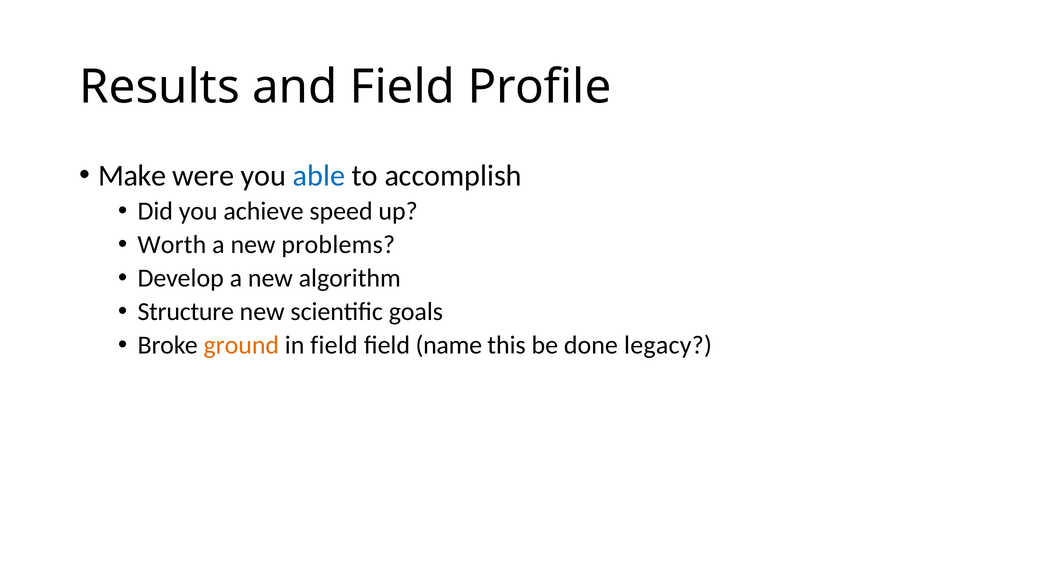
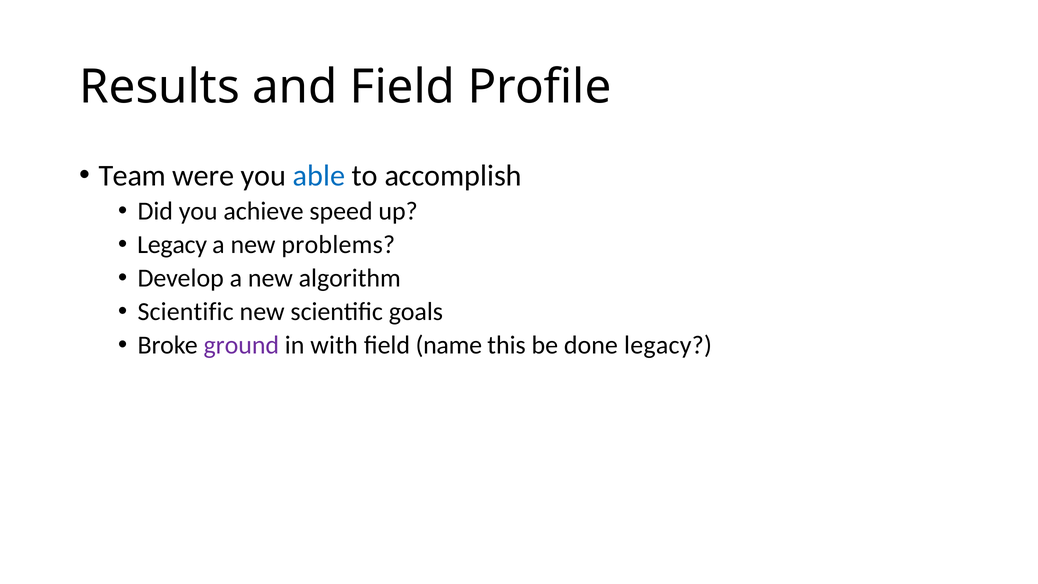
Make: Make -> Team
Worth at (172, 245): Worth -> Legacy
Structure at (186, 312): Structure -> Scientific
ground colour: orange -> purple
in field: field -> with
